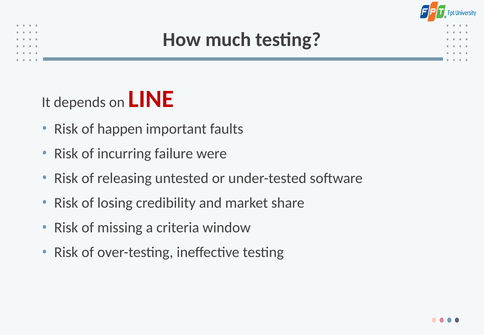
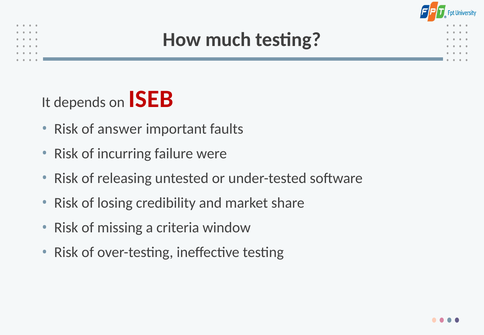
LINE: LINE -> ISEB
happen: happen -> answer
